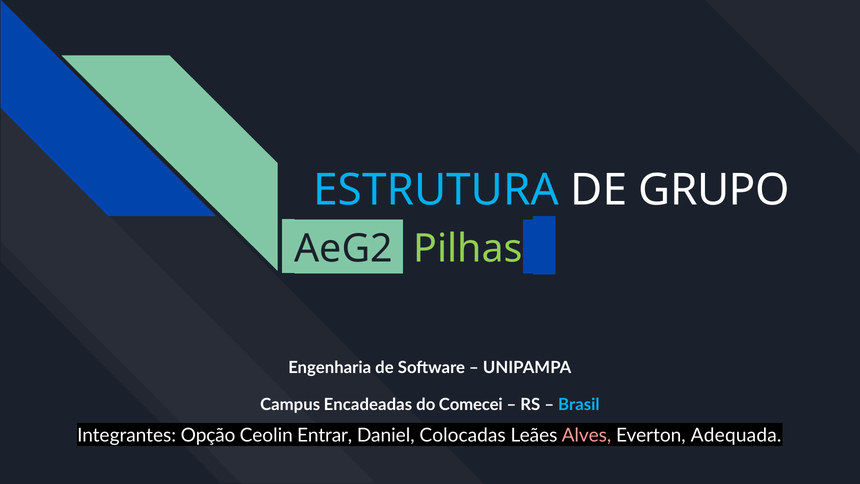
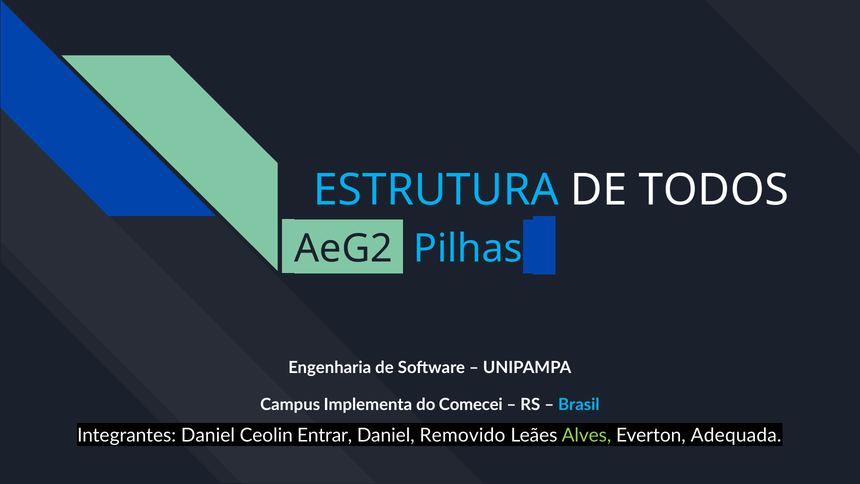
GRUPO: GRUPO -> TODOS
Pilhas colour: light green -> light blue
Encadeadas: Encadeadas -> Implementa
Integrantes Opção: Opção -> Daniel
Colocadas: Colocadas -> Removido
Alves colour: pink -> light green
